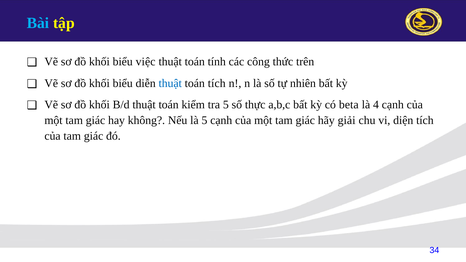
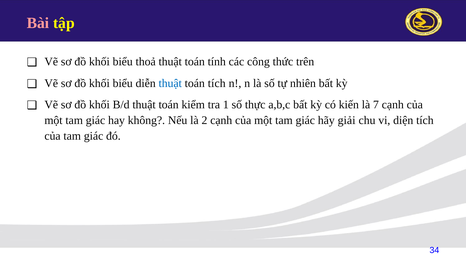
Bài colour: light blue -> pink
việc: việc -> thoả
tra 5: 5 -> 1
beta: beta -> kiến
4: 4 -> 7
là 5: 5 -> 2
